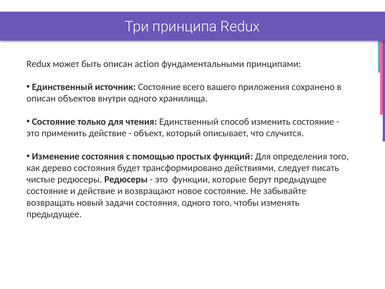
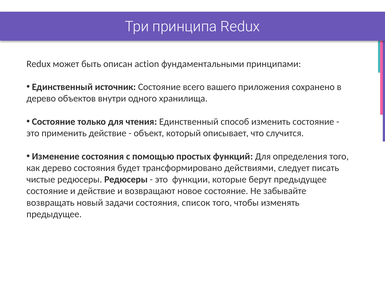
описан at (41, 98): описан -> дерево
состояния одного: одного -> список
